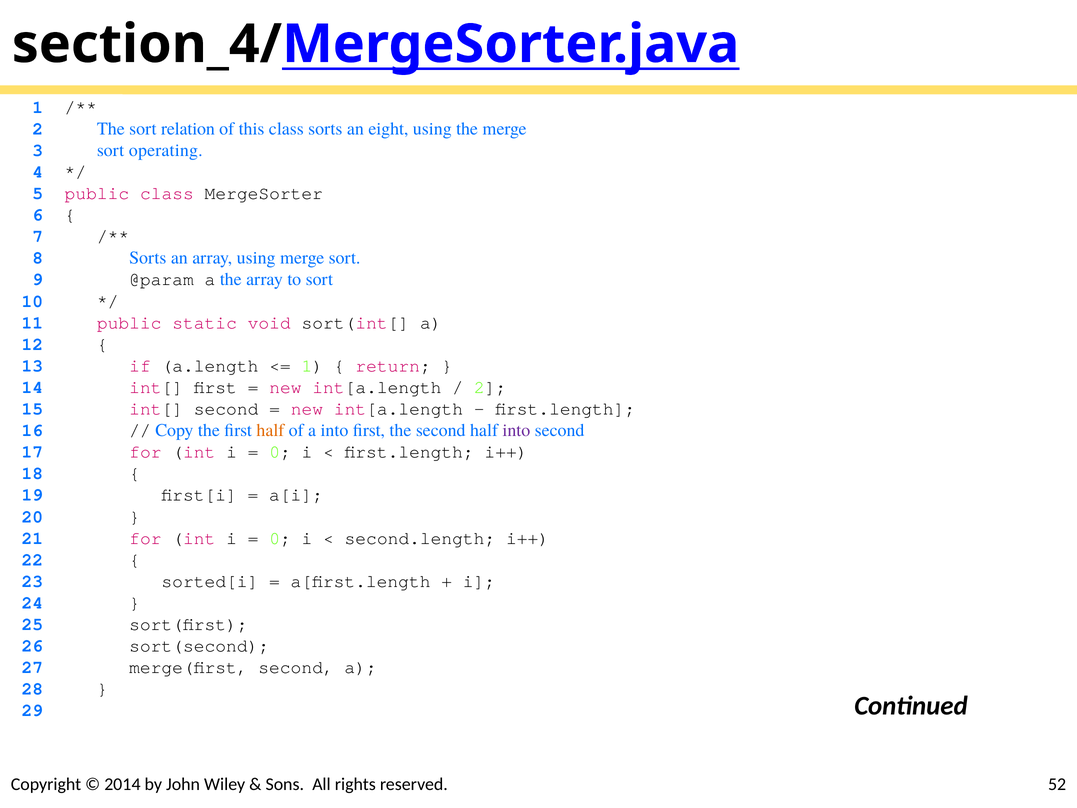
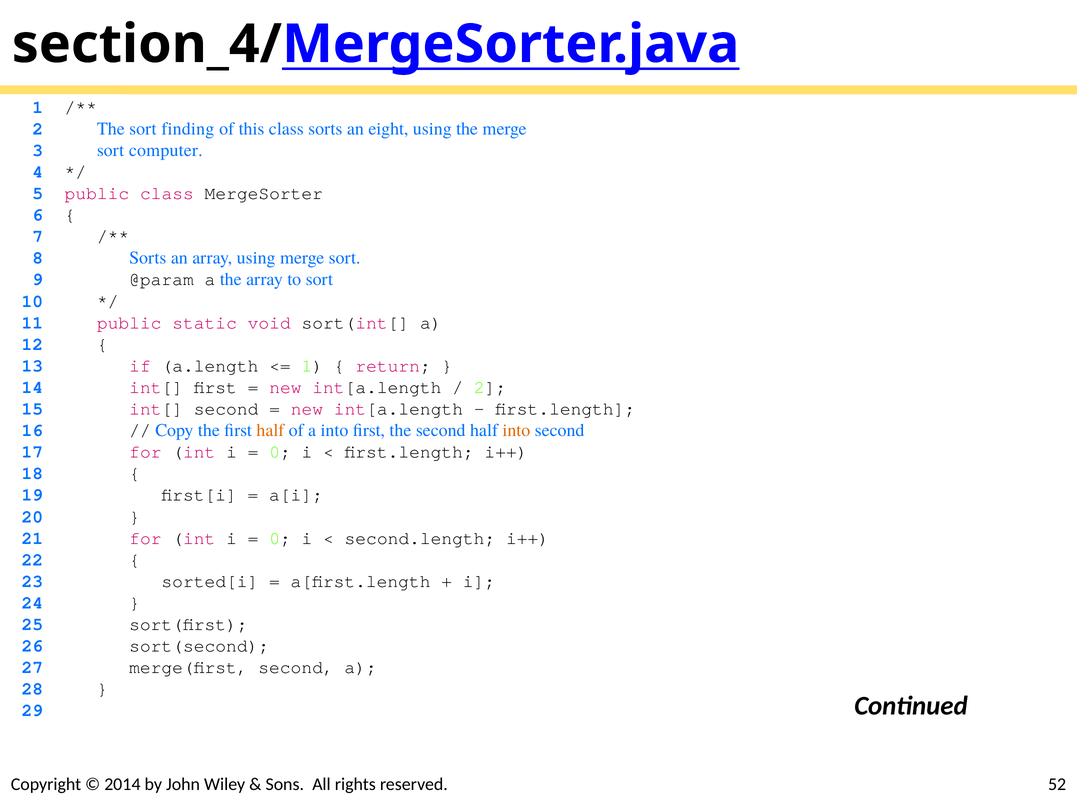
relation: relation -> finding
operating: operating -> computer
into at (516, 430) colour: purple -> orange
